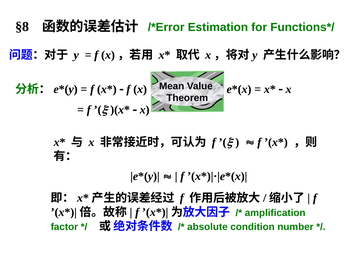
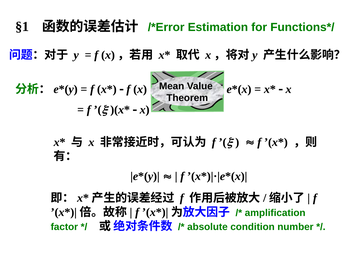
§8: §8 -> §1
